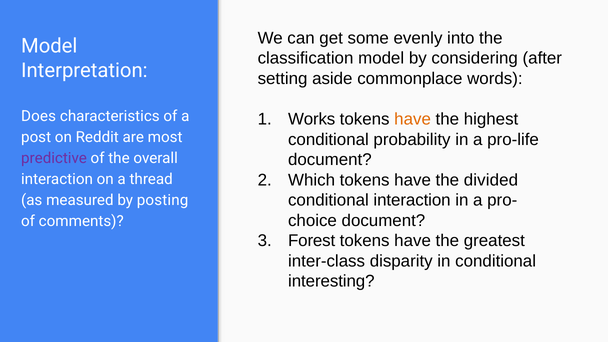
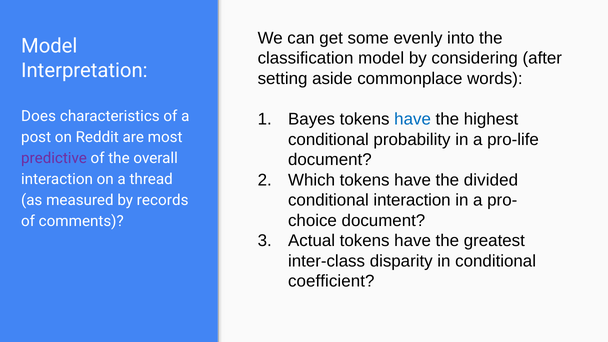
Works: Works -> Bayes
have at (413, 119) colour: orange -> blue
posting: posting -> records
Forest: Forest -> Actual
interesting: interesting -> coefficient
